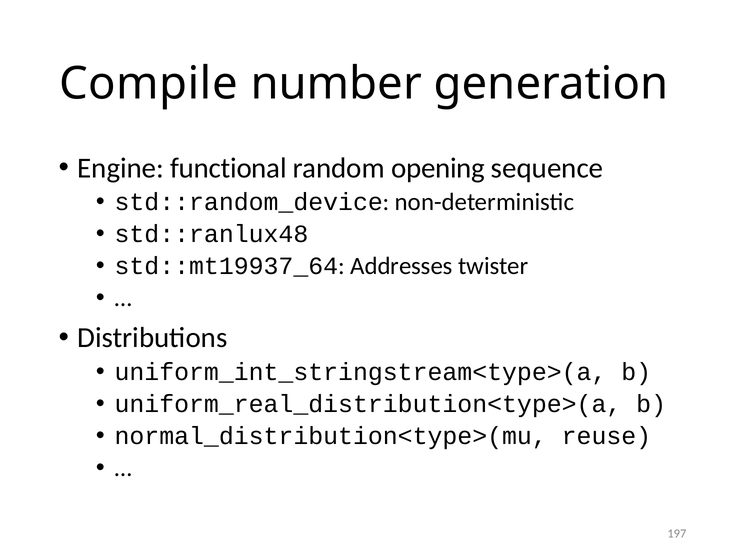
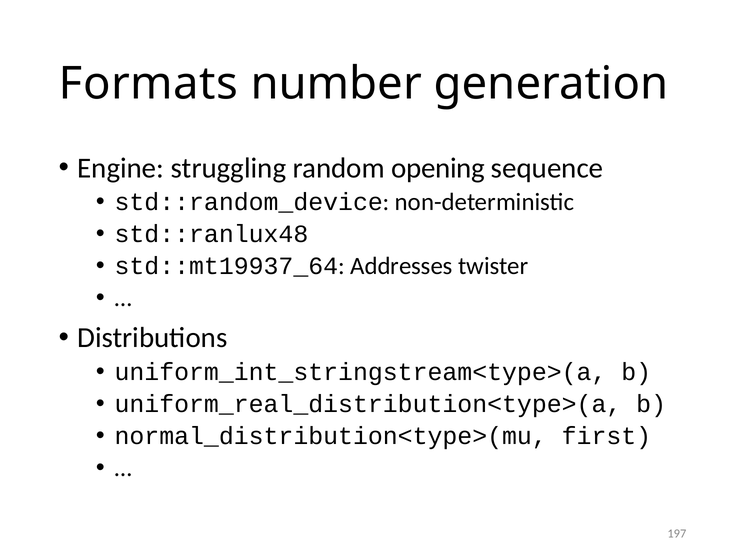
Compile: Compile -> Formats
functional: functional -> struggling
reuse: reuse -> first
